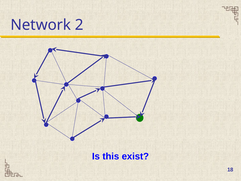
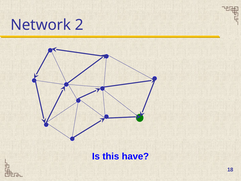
exist: exist -> have
